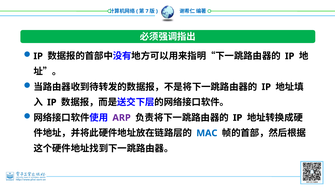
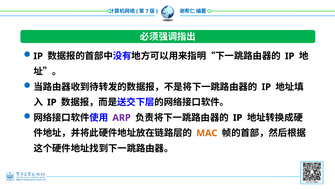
MAC colour: blue -> orange
